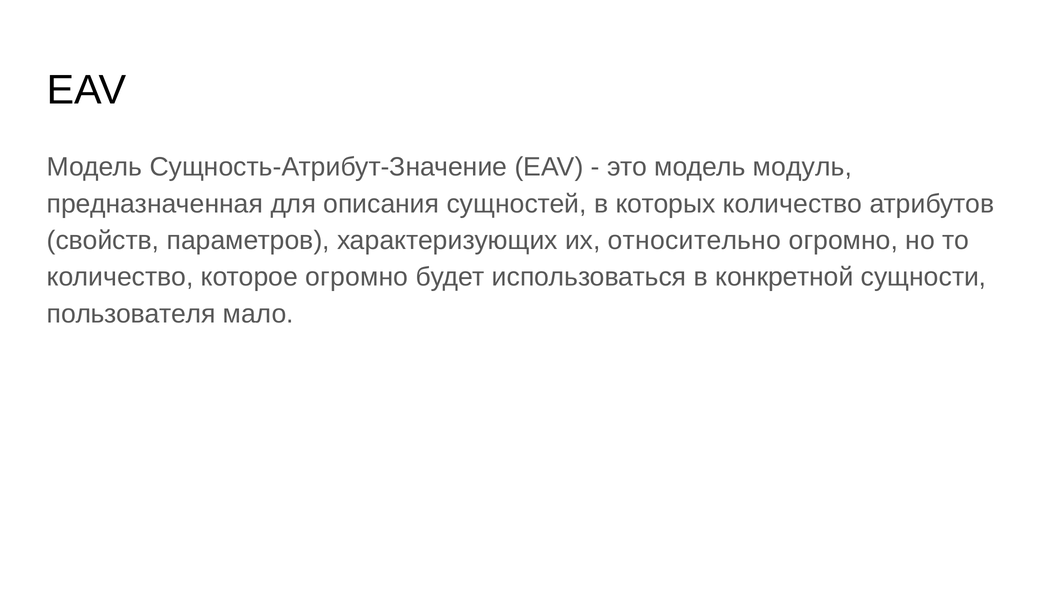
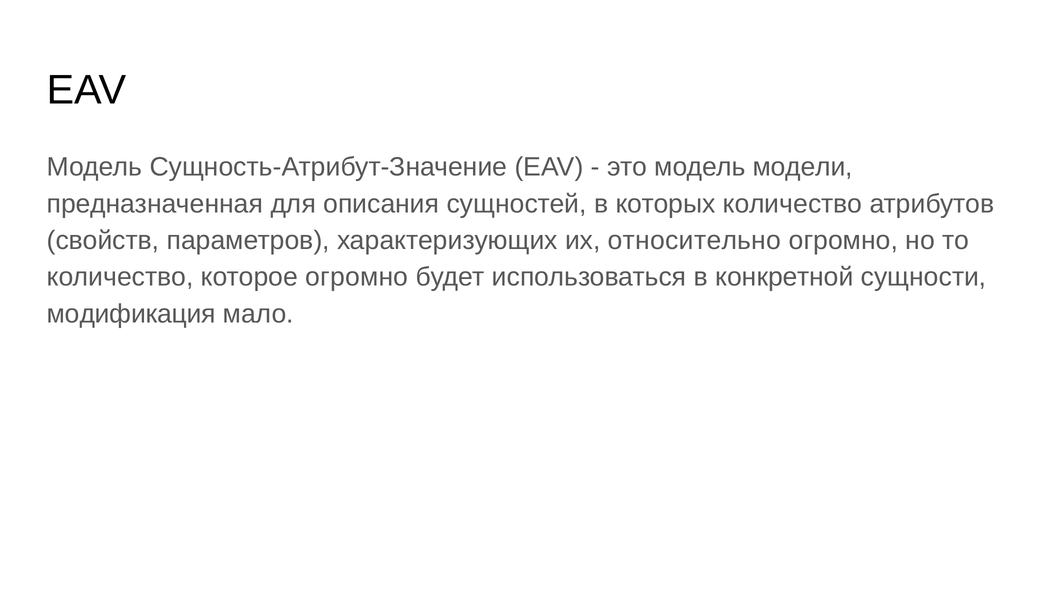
модуль: модуль -> модели
пользователя: пользователя -> модификация
